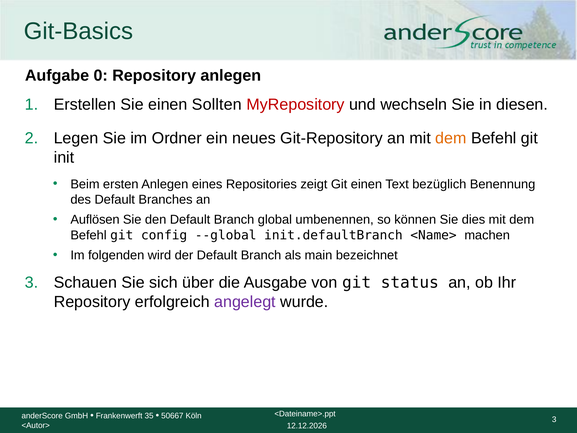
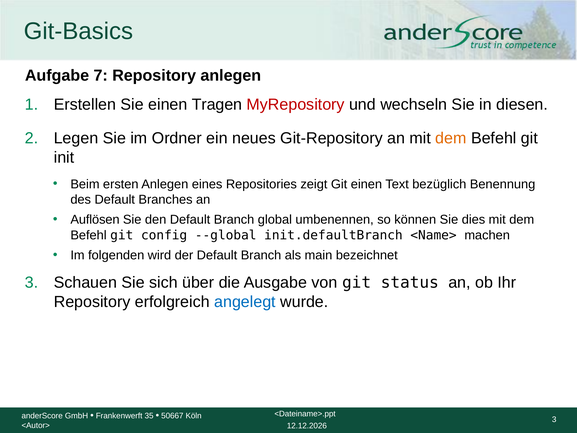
0: 0 -> 7
Sollten: Sollten -> Tragen
angelegt colour: purple -> blue
